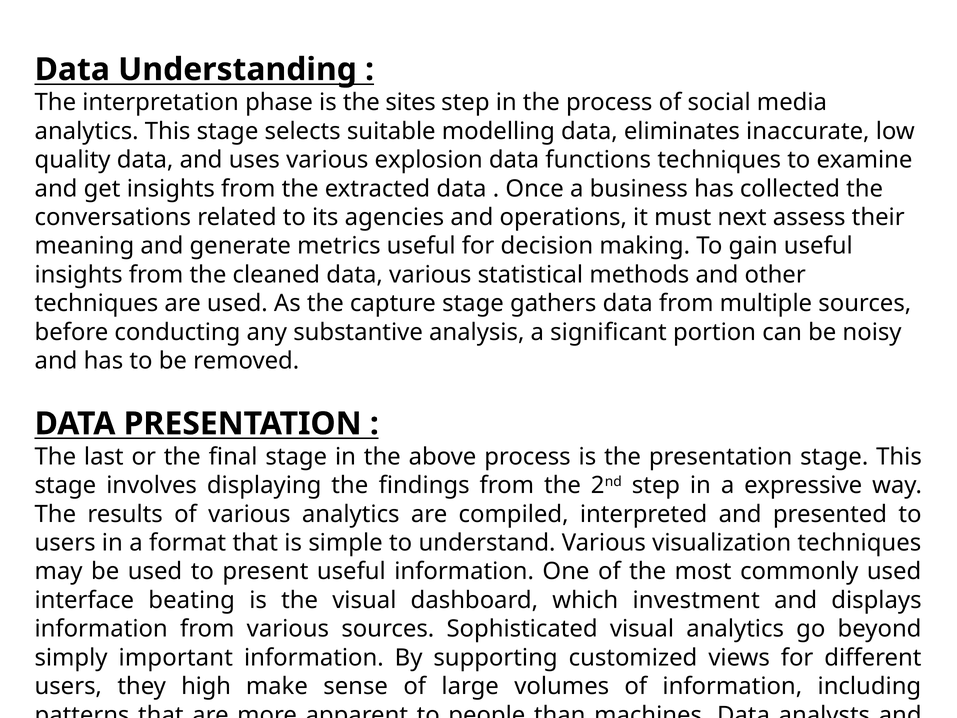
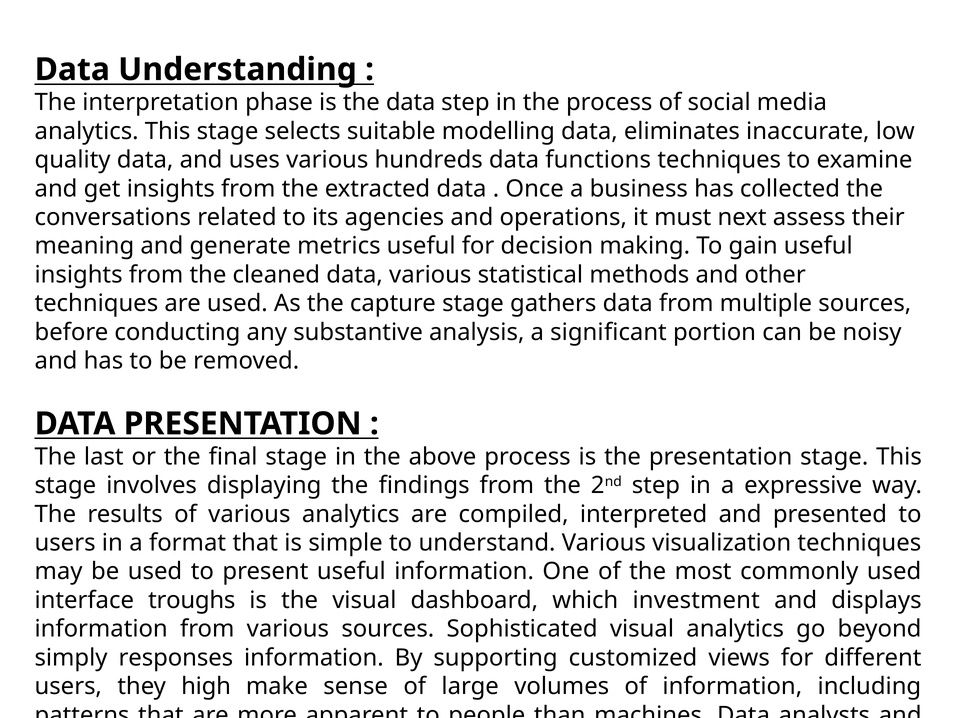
the sites: sites -> data
explosion: explosion -> hundreds
beating: beating -> troughs
important: important -> responses
